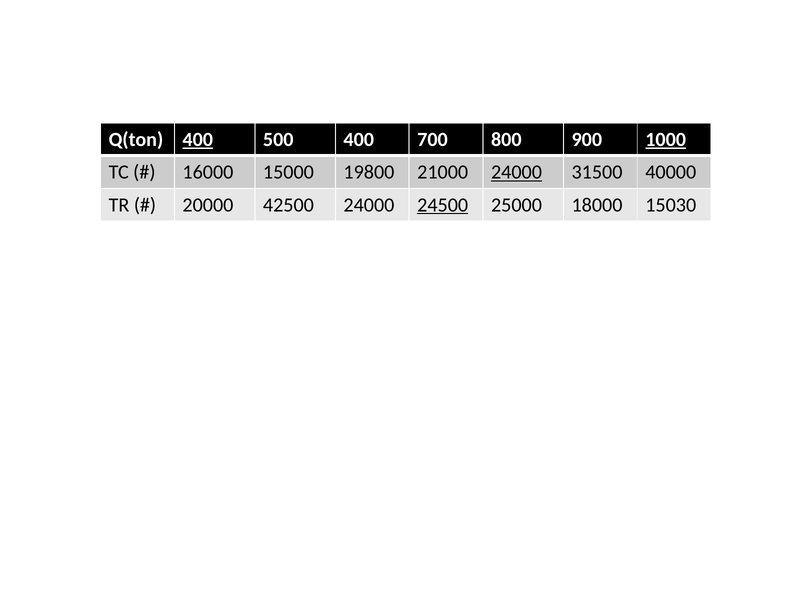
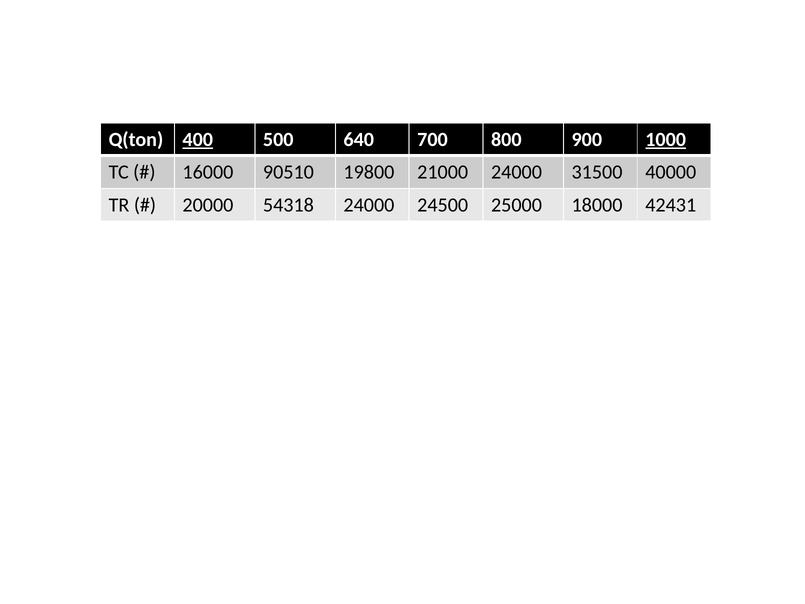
500 400: 400 -> 640
15000: 15000 -> 90510
24000 at (516, 172) underline: present -> none
42500: 42500 -> 54318
24500 underline: present -> none
15030: 15030 -> 42431
